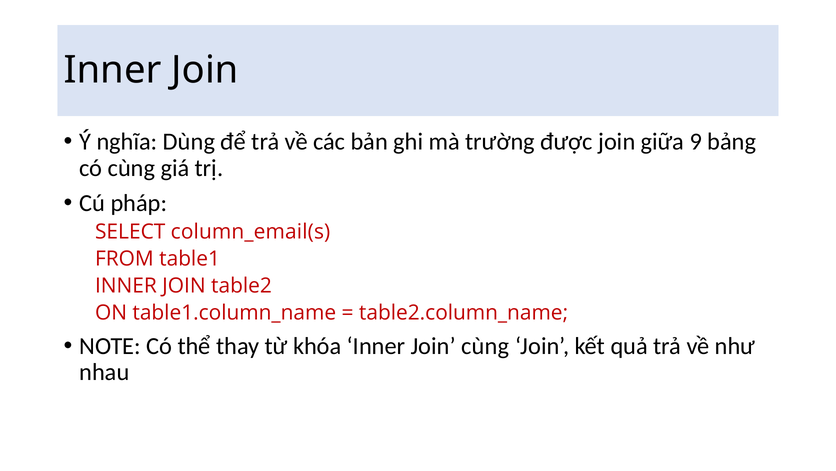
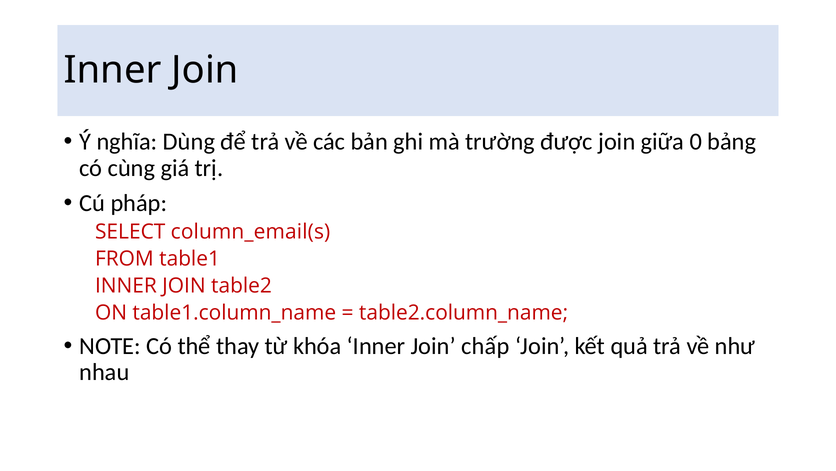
9: 9 -> 0
Join cùng: cùng -> chấp
